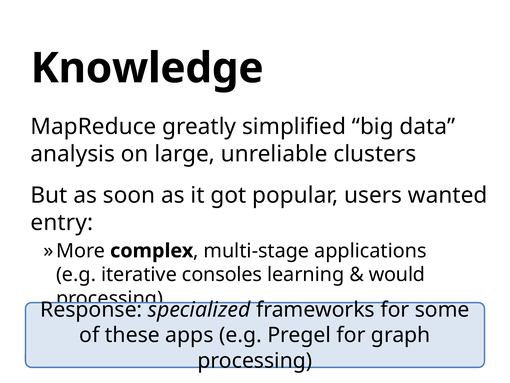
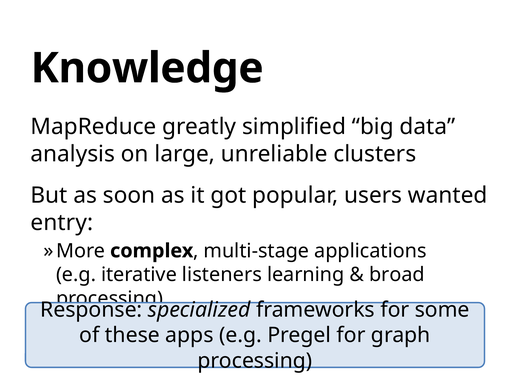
consoles: consoles -> listeners
would: would -> broad
